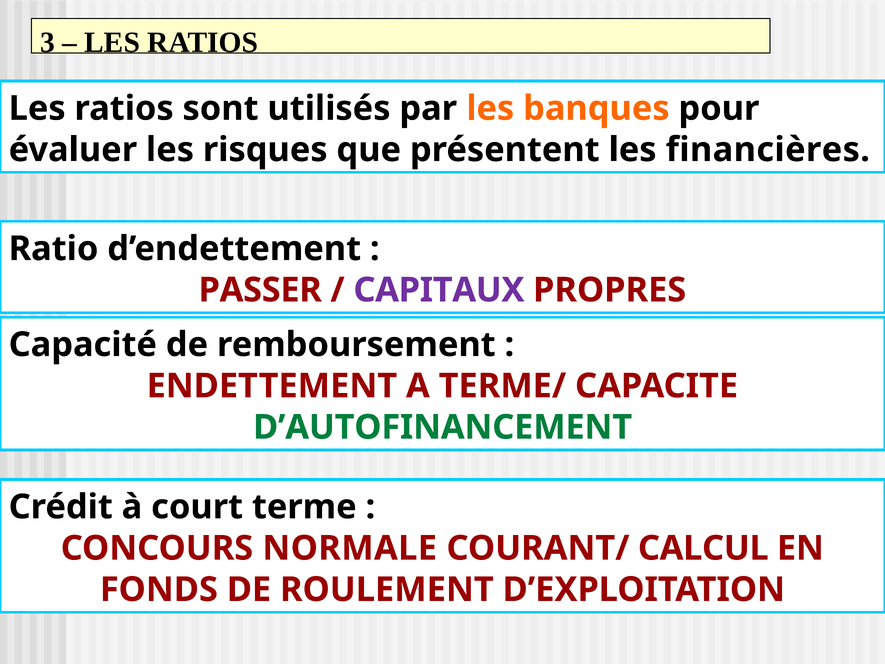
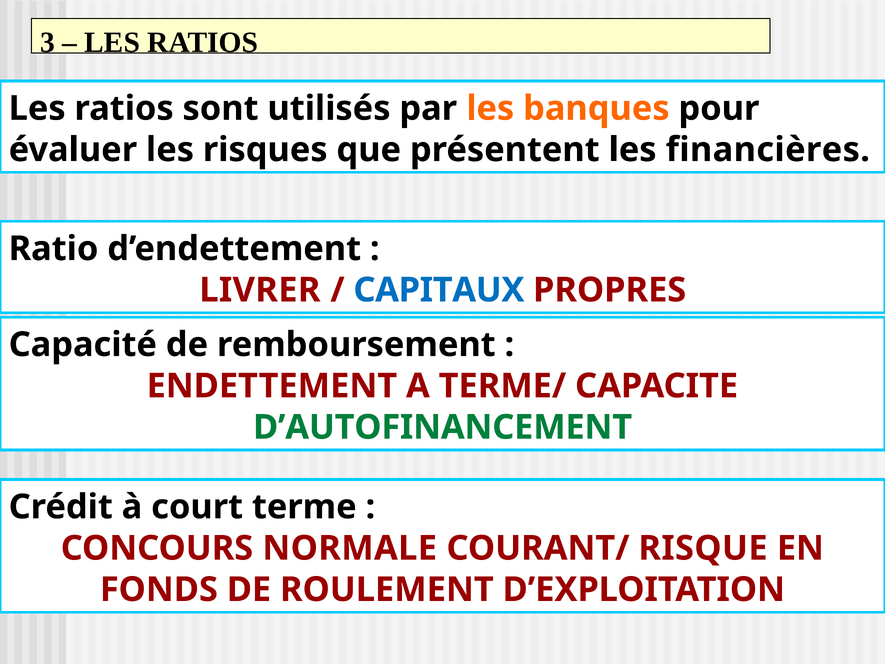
PASSER: PASSER -> LIVRER
CAPITAUX colour: purple -> blue
CALCUL: CALCUL -> RISQUE
